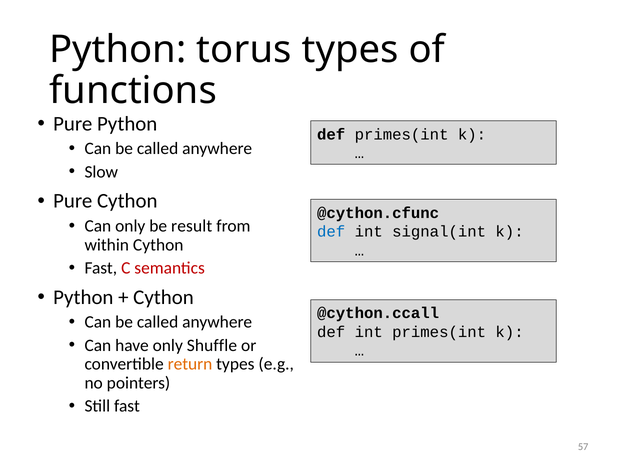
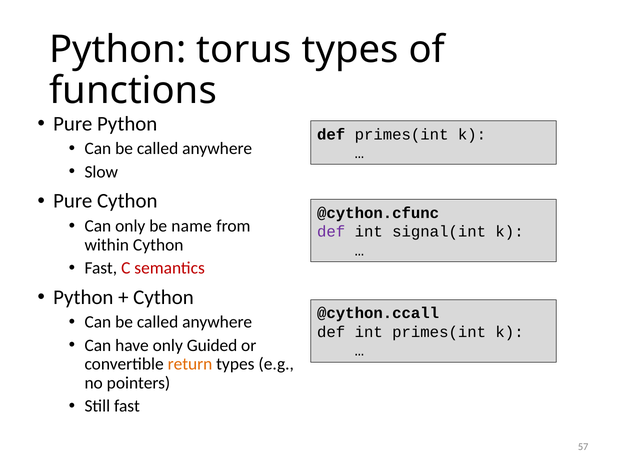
result: result -> name
def at (331, 232) colour: blue -> purple
Shuffle: Shuffle -> Guided
